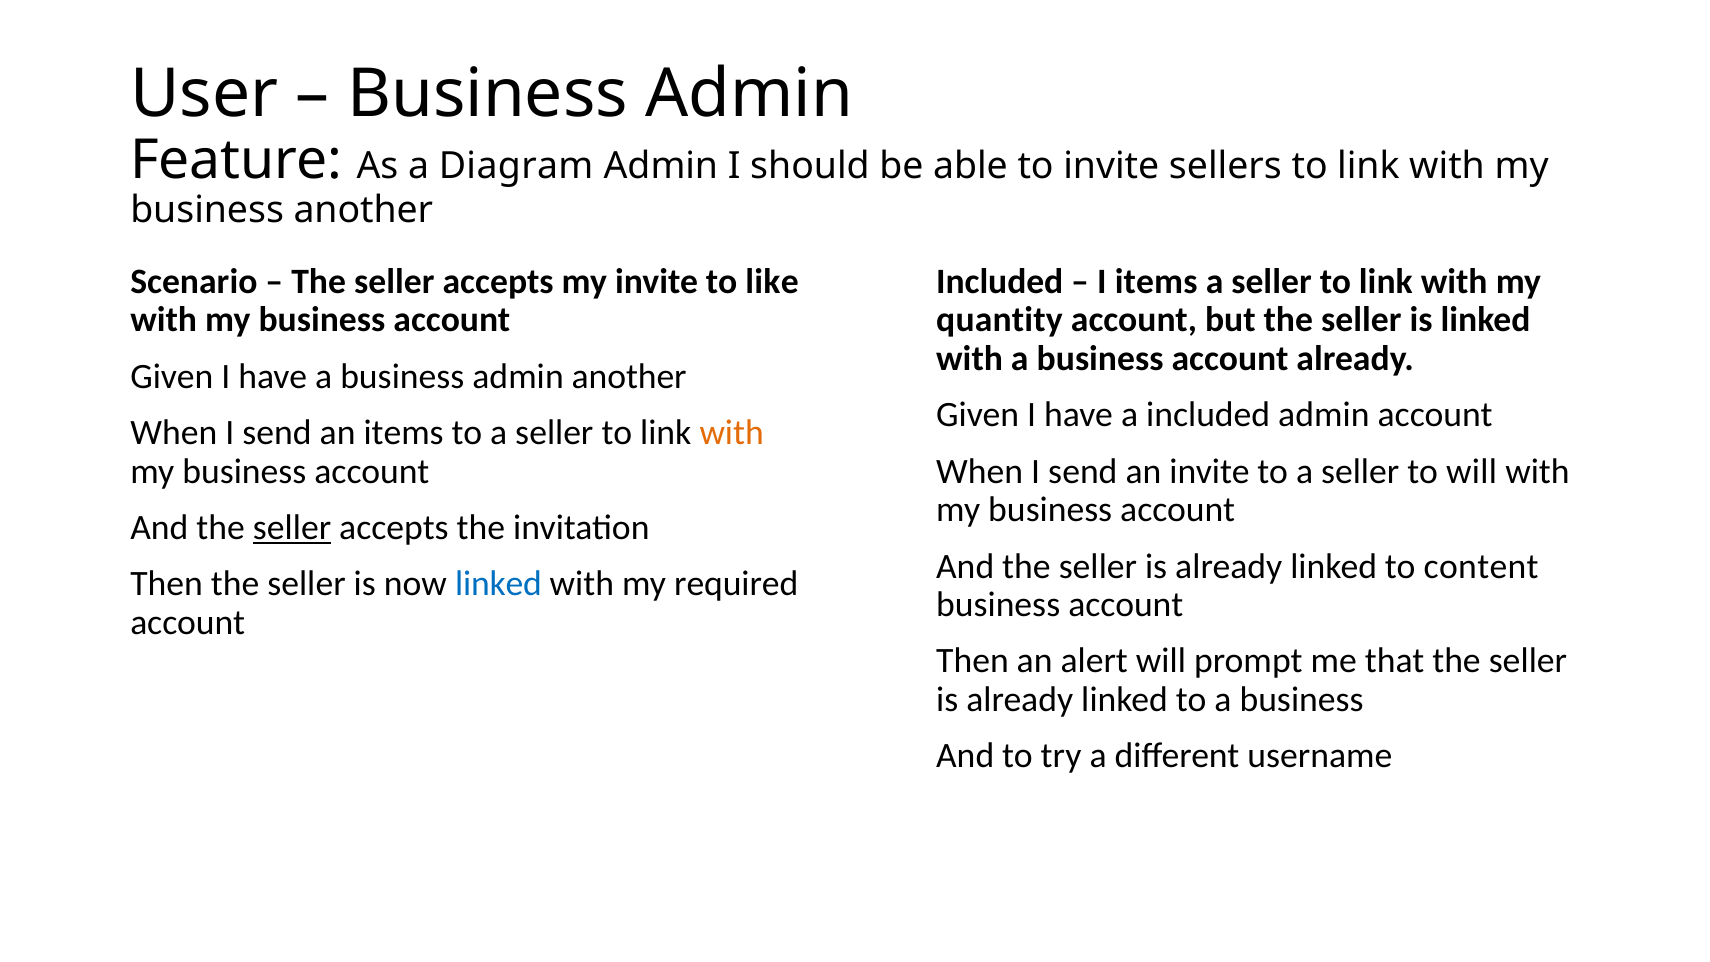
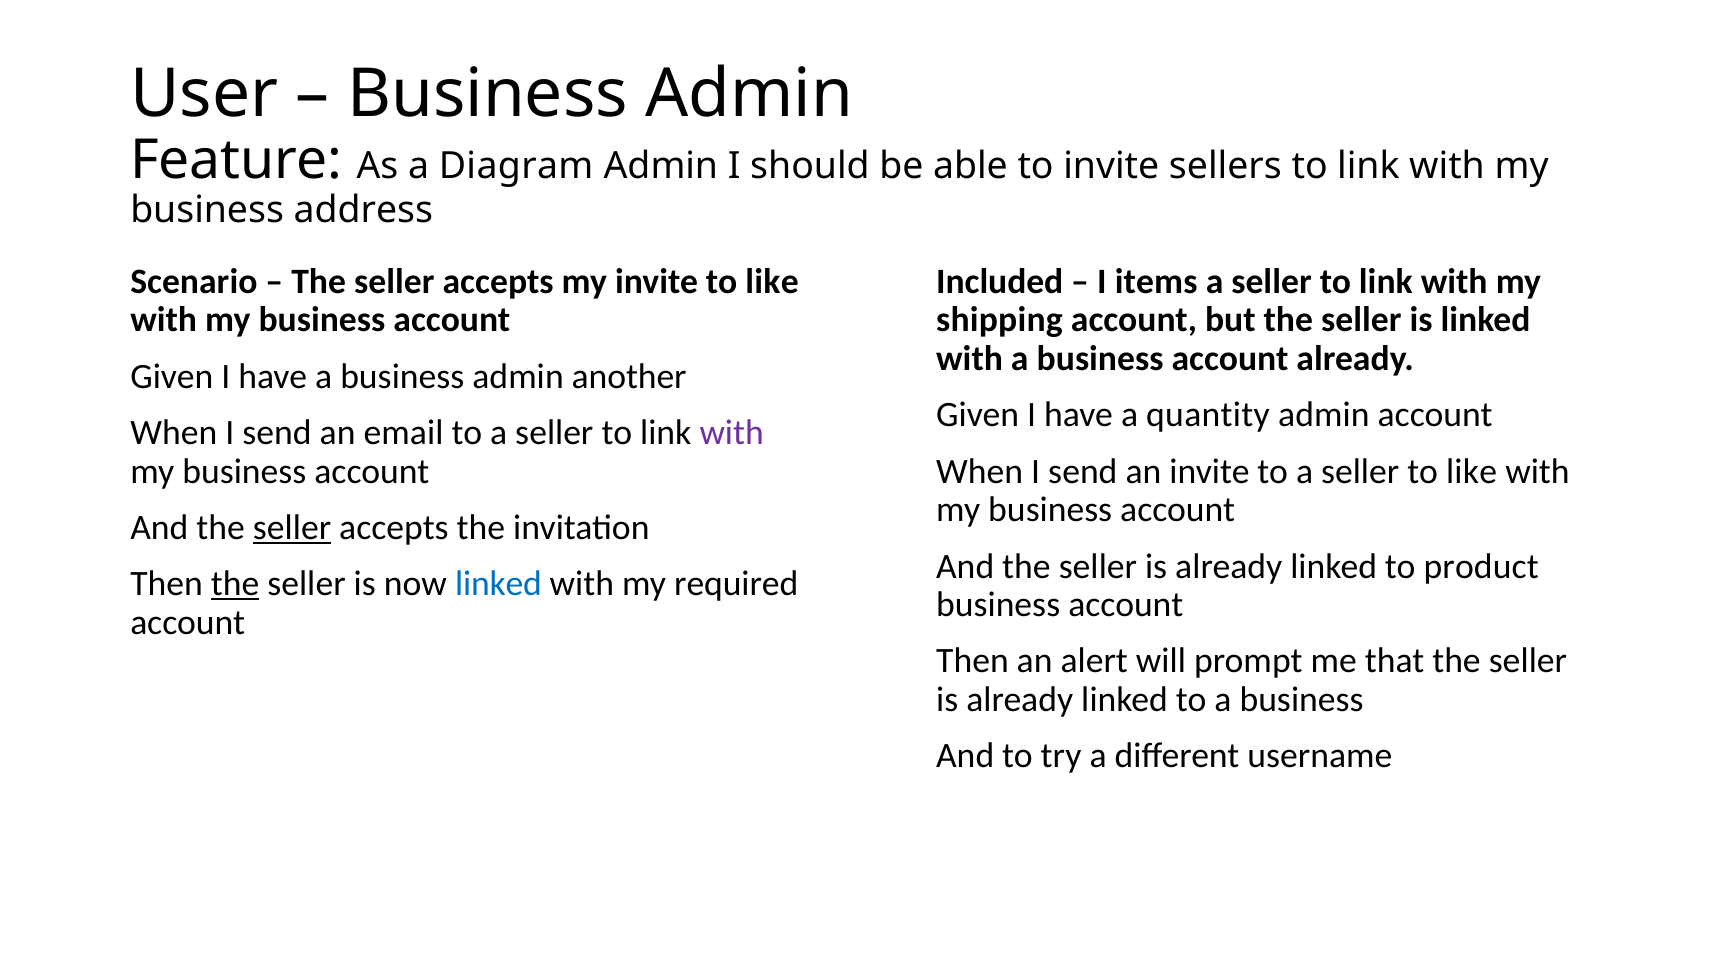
business another: another -> address
quantity: quantity -> shipping
a included: included -> quantity
an items: items -> email
with at (732, 433) colour: orange -> purple
seller to will: will -> like
content: content -> product
the at (235, 584) underline: none -> present
